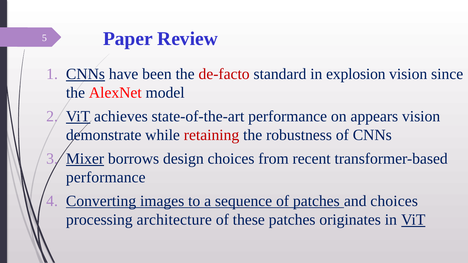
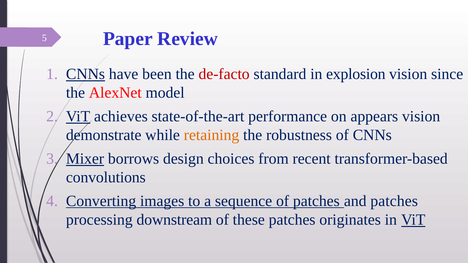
retaining colour: red -> orange
performance at (106, 177): performance -> convolutions
and choices: choices -> patches
architecture: architecture -> downstream
